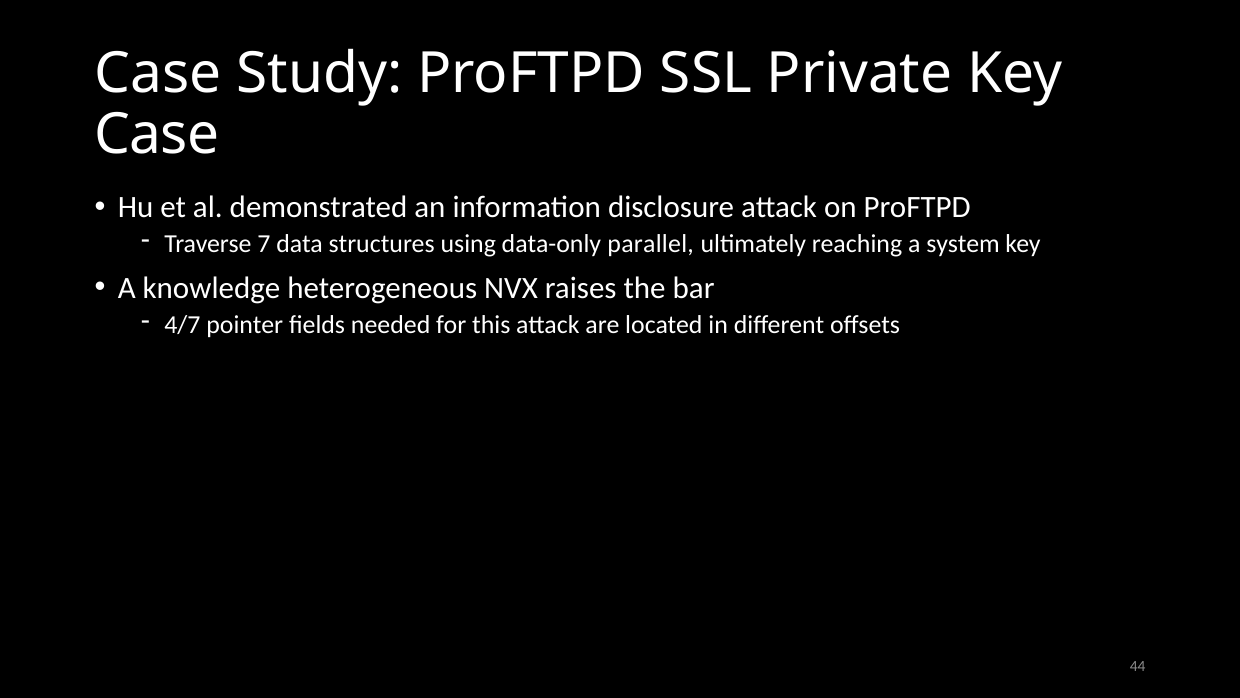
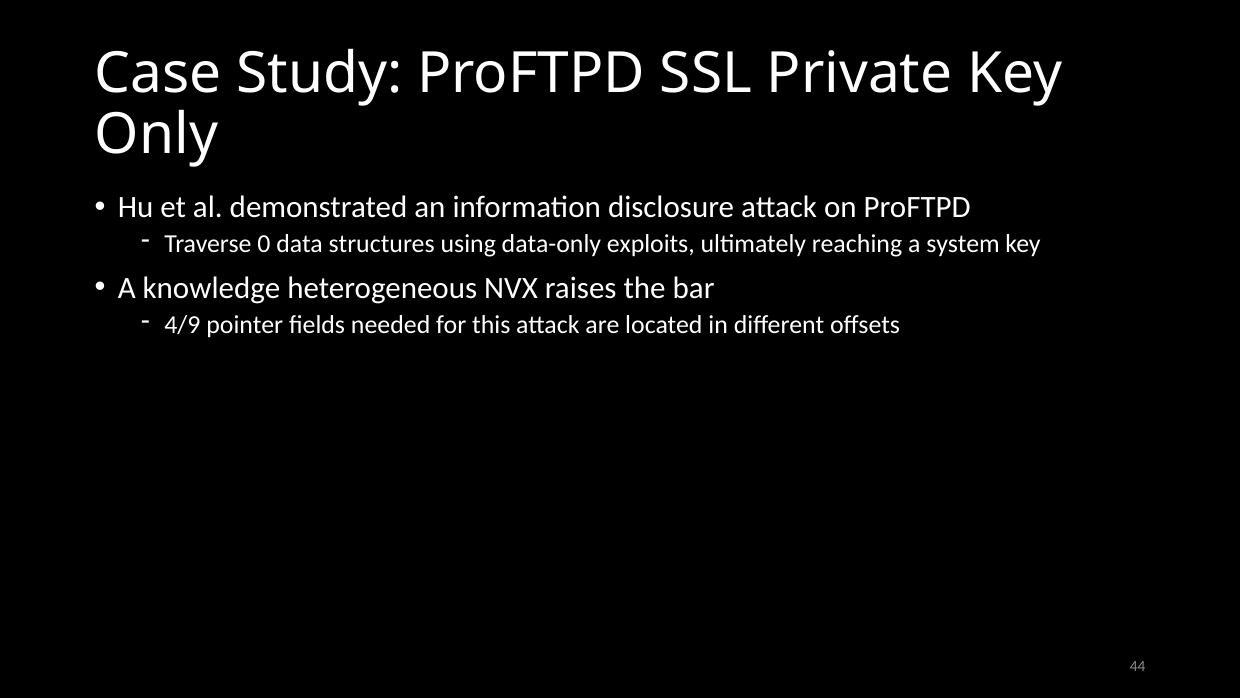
Case at (157, 135): Case -> Only
7: 7 -> 0
parallel: parallel -> exploits
4/7: 4/7 -> 4/9
